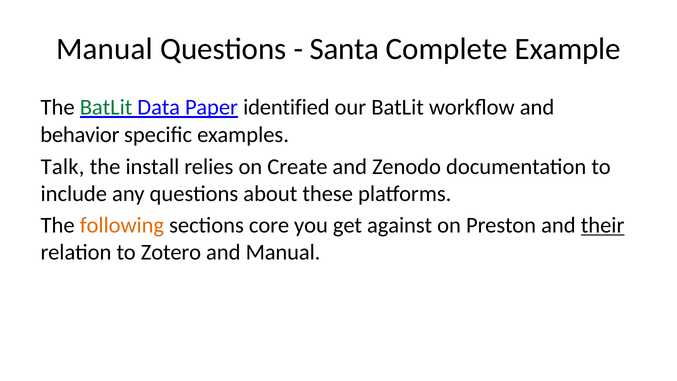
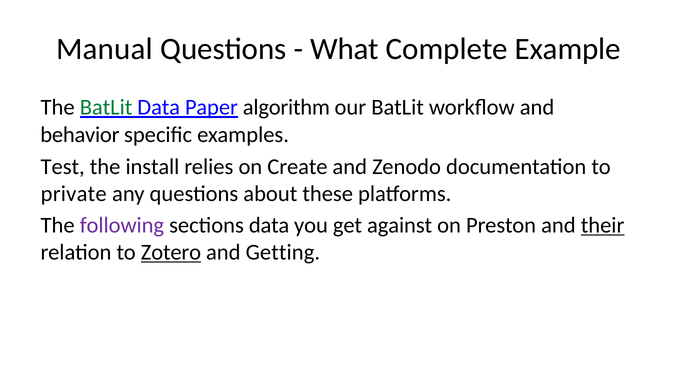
Santa: Santa -> What
identified: identified -> algorithm
Talk: Talk -> Test
include: include -> private
following colour: orange -> purple
sections core: core -> data
Zotero underline: none -> present
and Manual: Manual -> Getting
